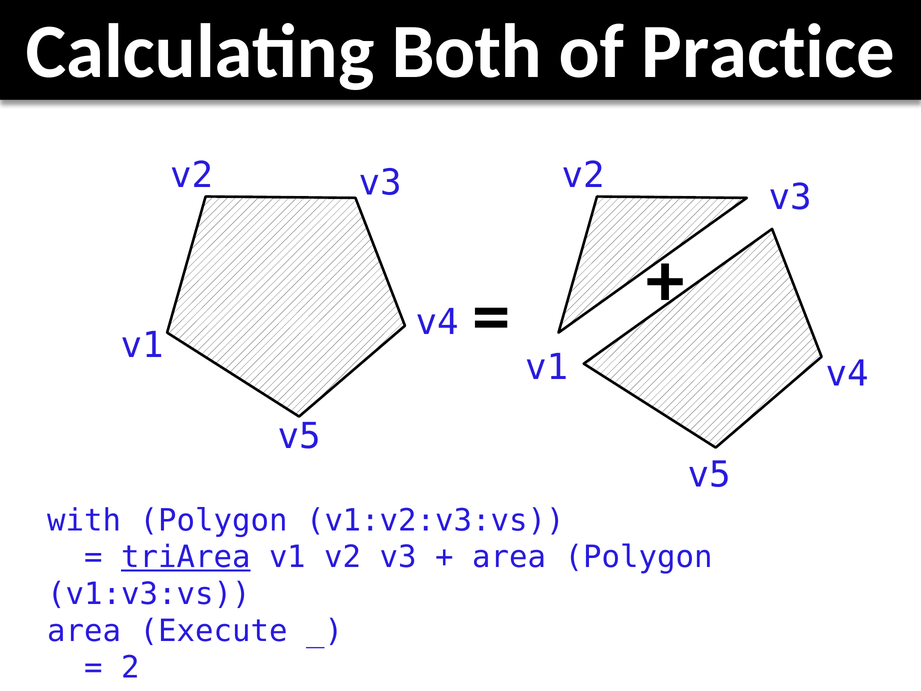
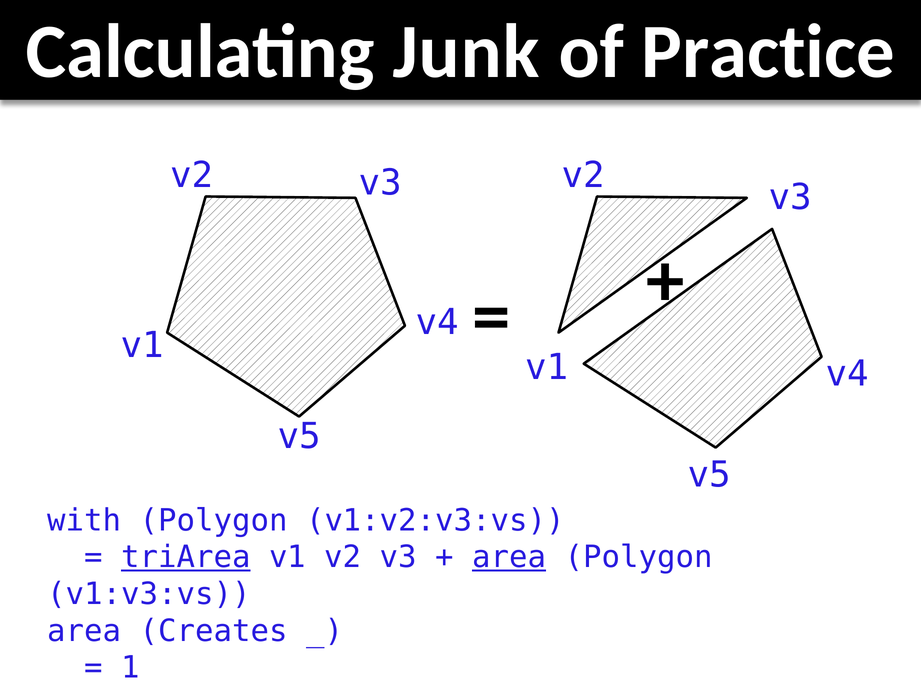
Both: Both -> Junk
area at (509, 557) underline: none -> present
Execute: Execute -> Creates
2: 2 -> 1
